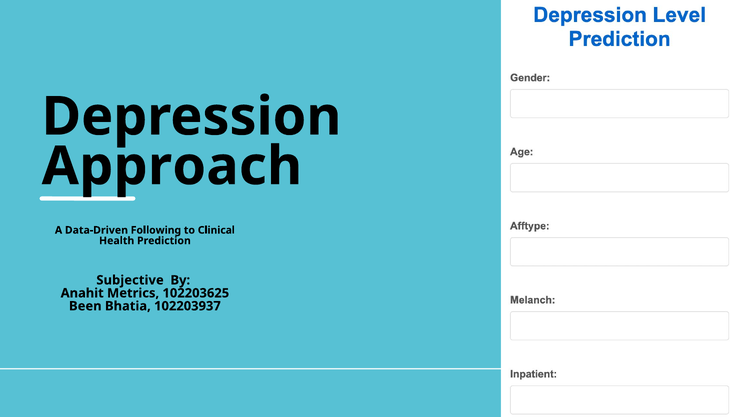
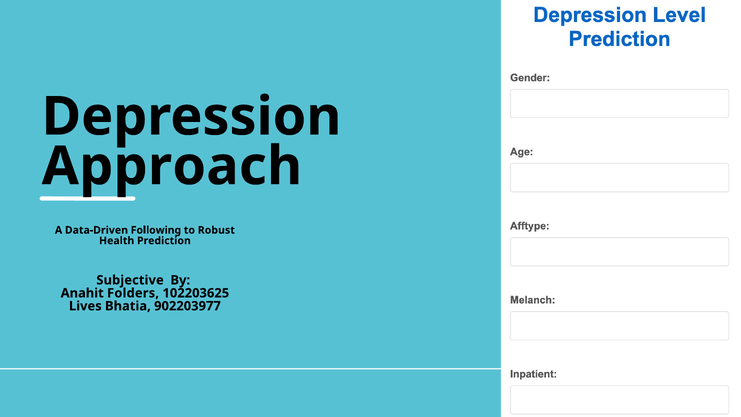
Clinical: Clinical -> Robust
Metrics: Metrics -> Folders
Been: Been -> Lives
102203937: 102203937 -> 902203977
